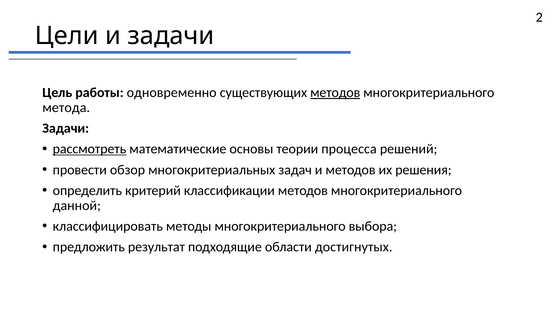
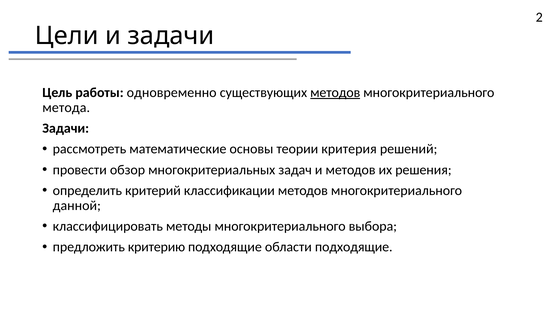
рассмотреть underline: present -> none
процесса: процесса -> критерия
результат: результат -> критерию
области достигнутых: достигнутых -> подходящие
